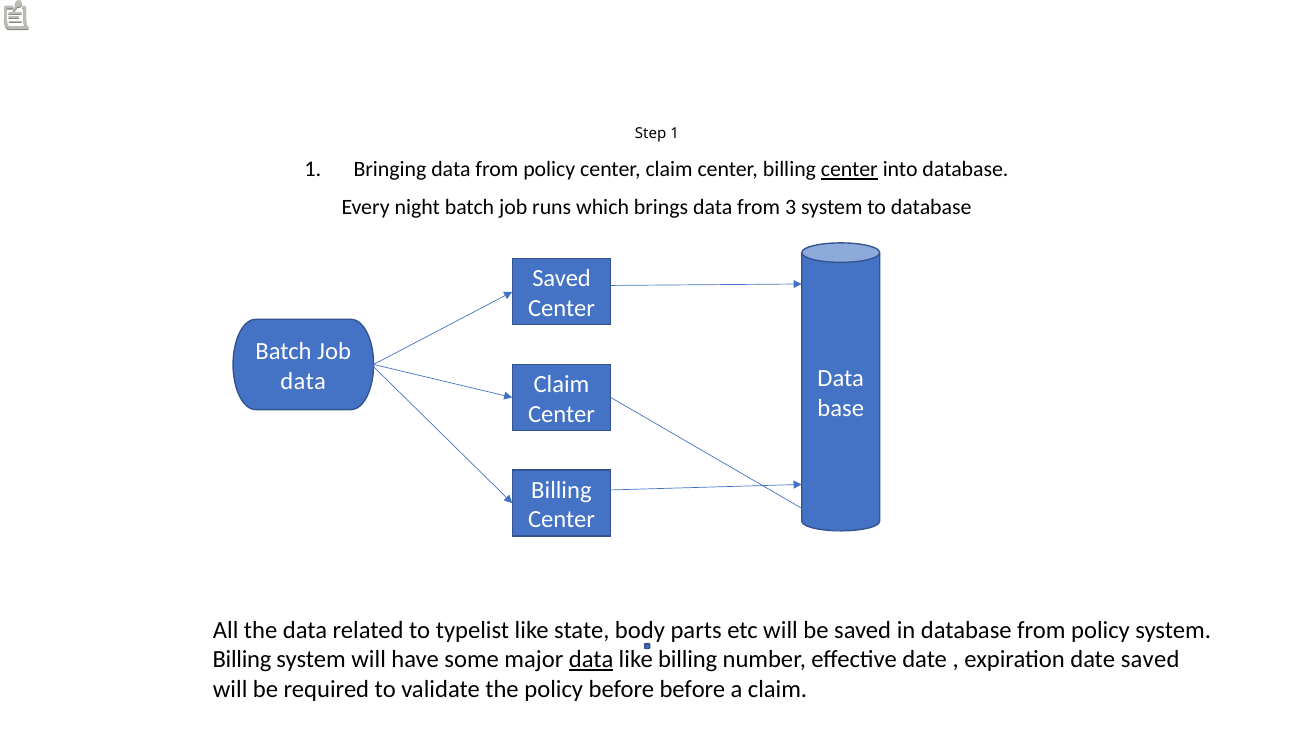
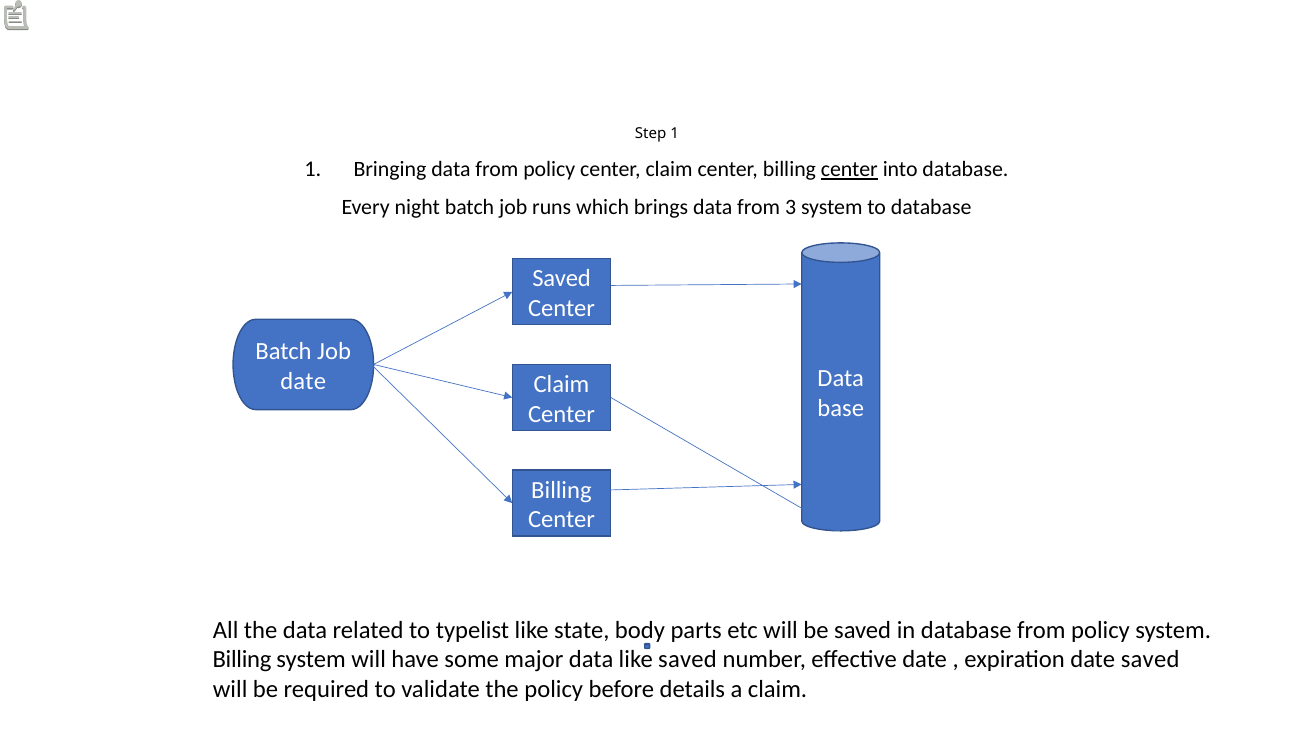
data at (303, 381): data -> date
data at (591, 660) underline: present -> none
like billing: billing -> saved
before before: before -> details
